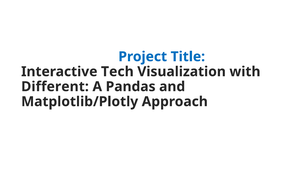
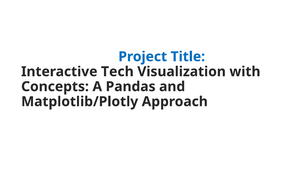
Different: Different -> Concepts
